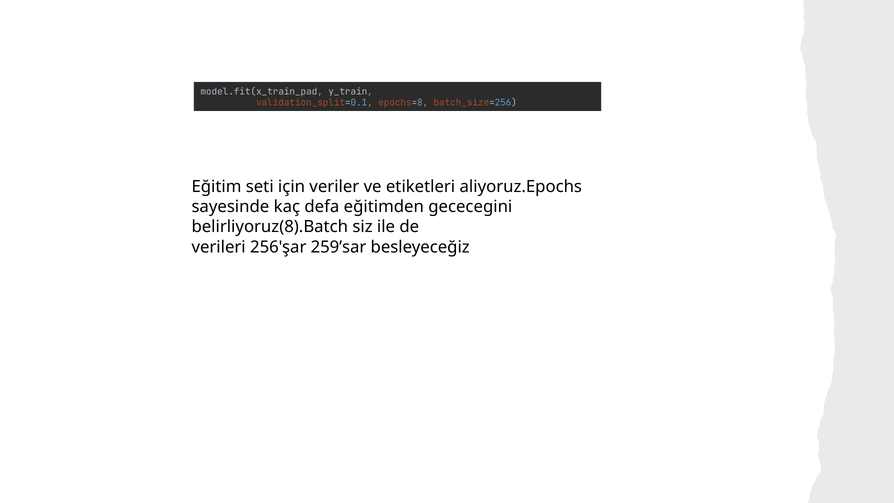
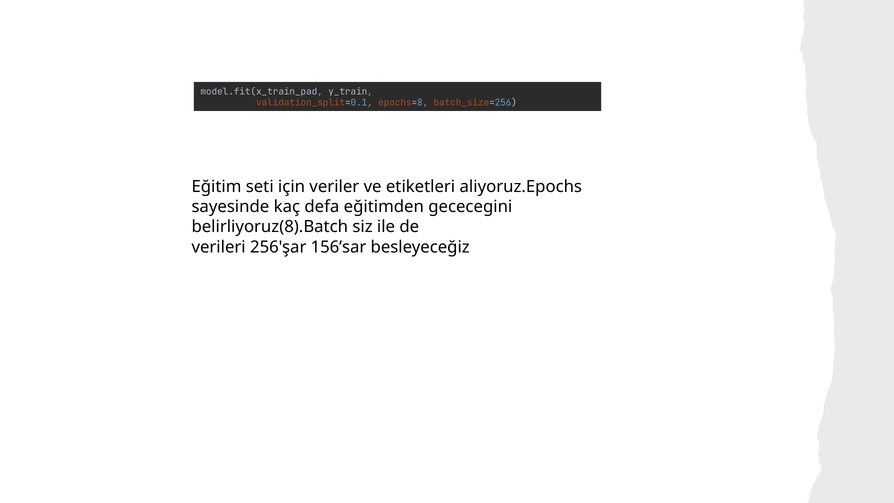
259’sar: 259’sar -> 156’sar
